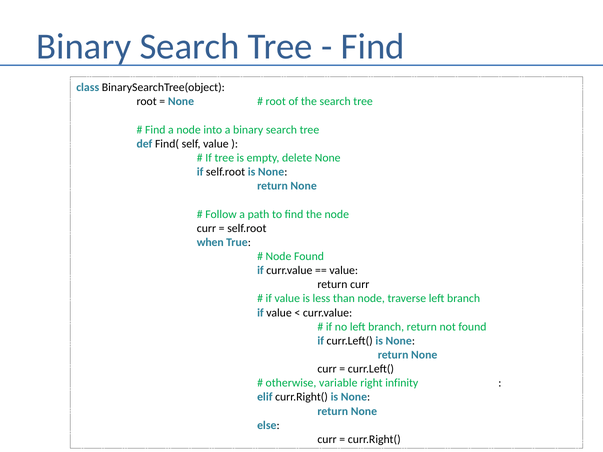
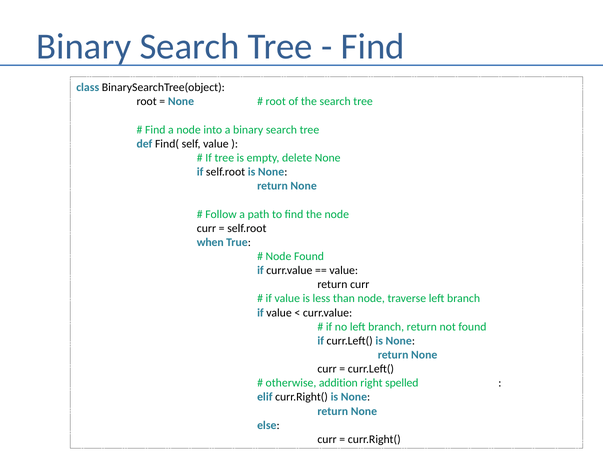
variable: variable -> addition
infinity: infinity -> spelled
